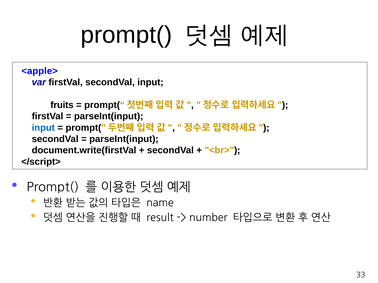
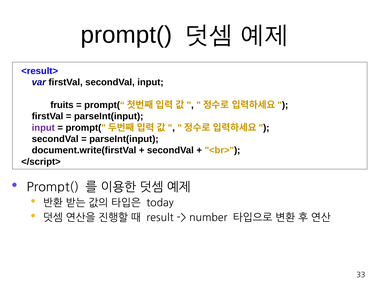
<apple>: <apple> -> <result>
input at (43, 128) colour: blue -> purple
name: name -> today
